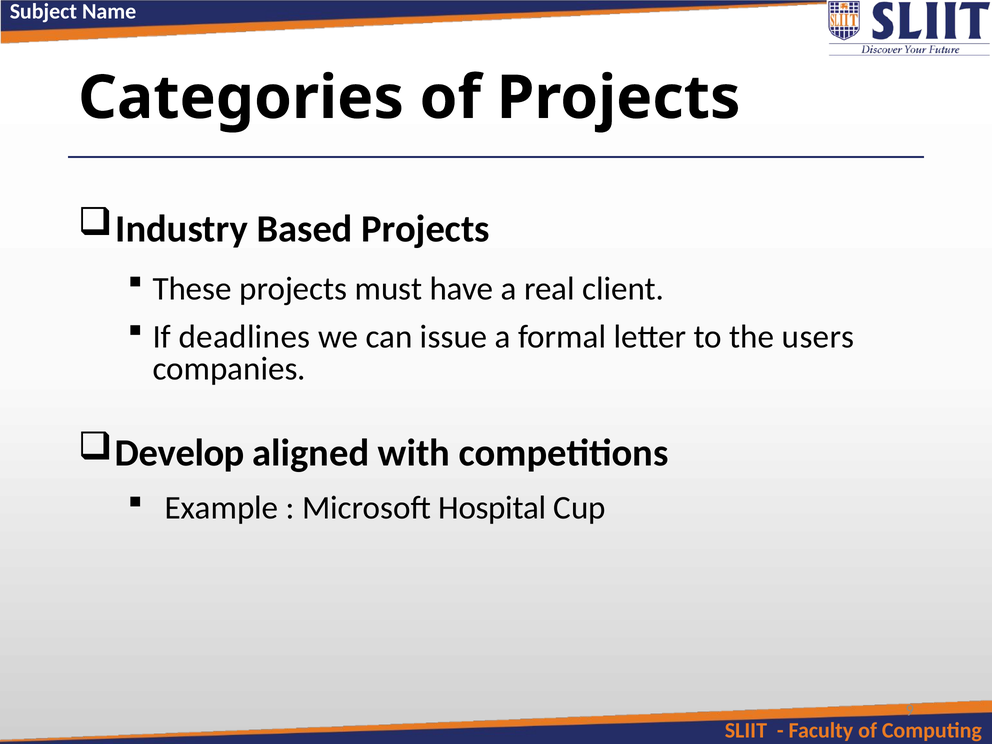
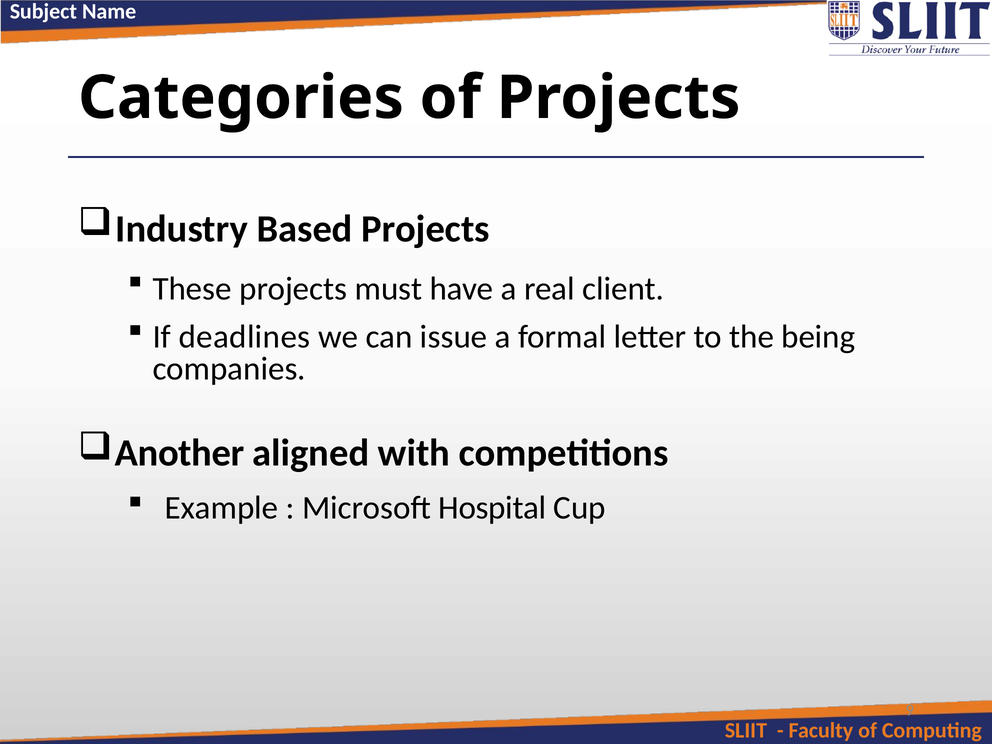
users: users -> being
Develop: Develop -> Another
